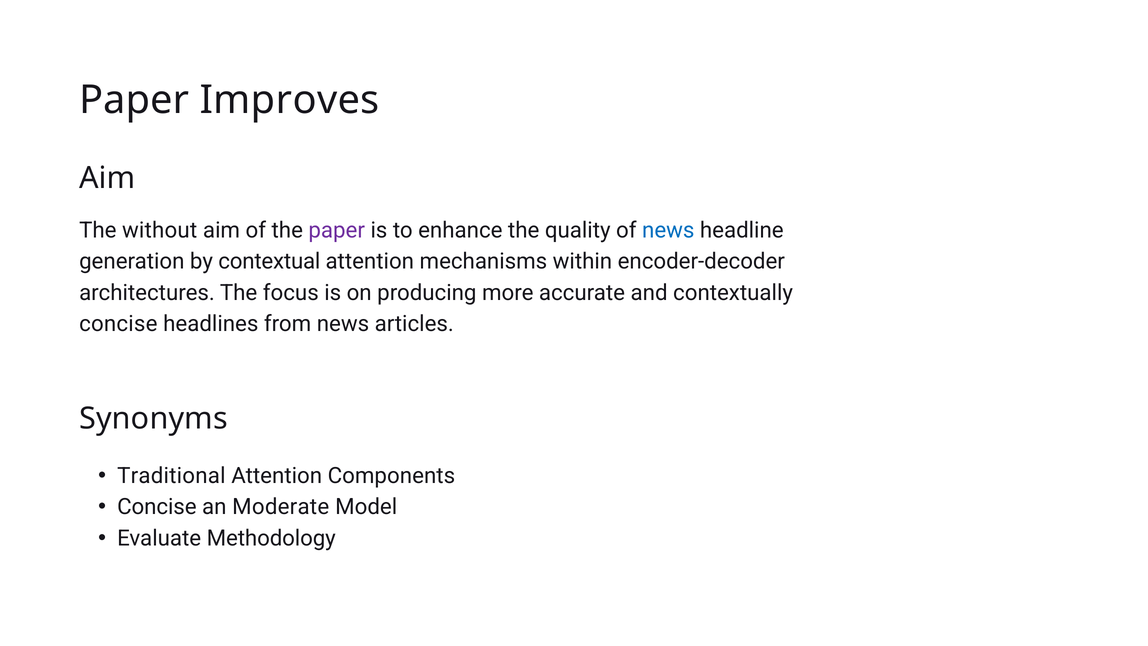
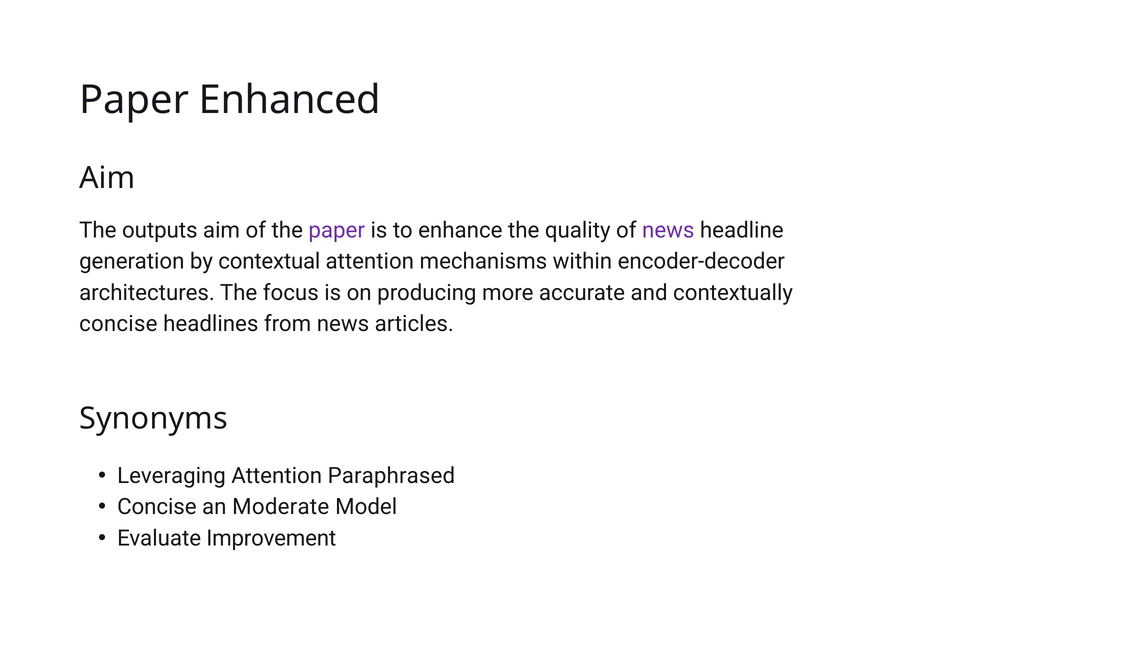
Improves: Improves -> Enhanced
without: without -> outputs
news at (668, 230) colour: blue -> purple
Traditional: Traditional -> Leveraging
Components: Components -> Paraphrased
Methodology: Methodology -> Improvement
